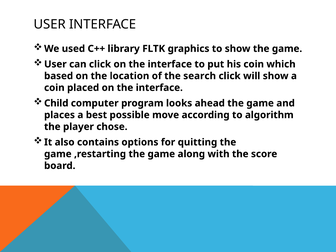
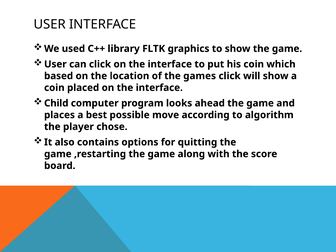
search: search -> games
